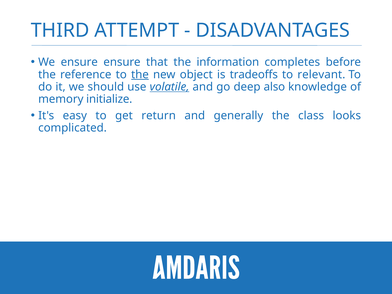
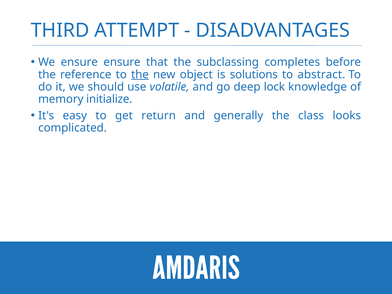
information: information -> subclassing
tradeoffs: tradeoffs -> solutions
relevant: relevant -> abstract
volatile underline: present -> none
also: also -> lock
